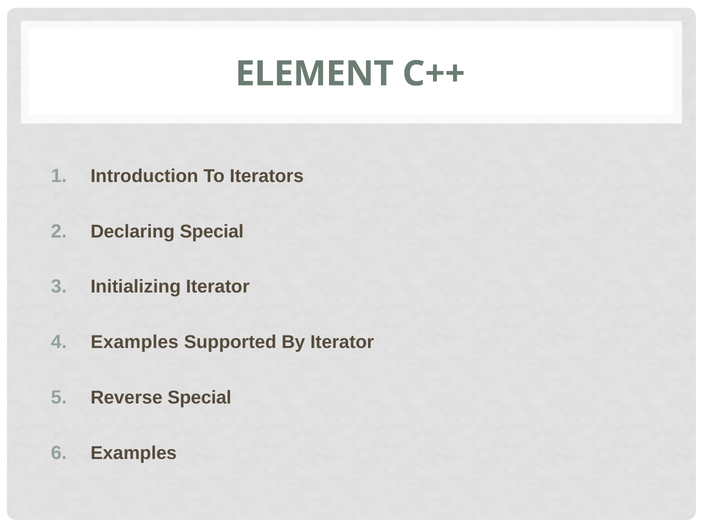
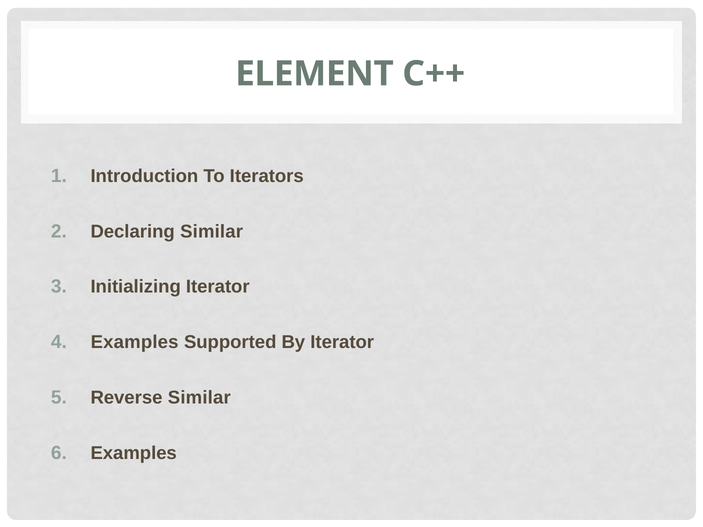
Declaring Special: Special -> Similar
Reverse Special: Special -> Similar
